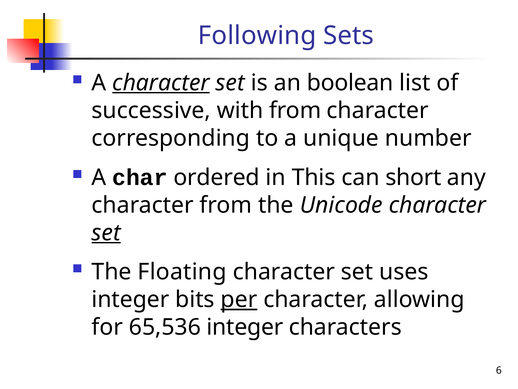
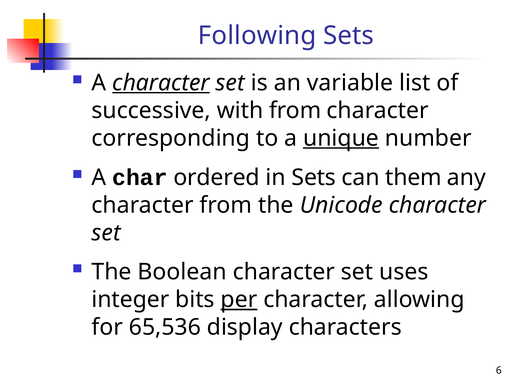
boolean: boolean -> variable
unique underline: none -> present
in This: This -> Sets
short: short -> them
set at (106, 232) underline: present -> none
Floating: Floating -> Boolean
65,536 integer: integer -> display
